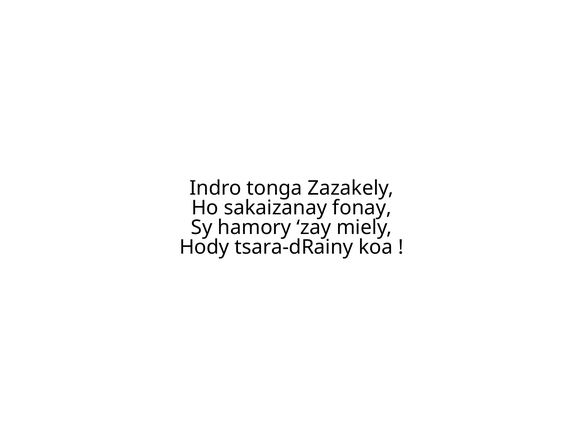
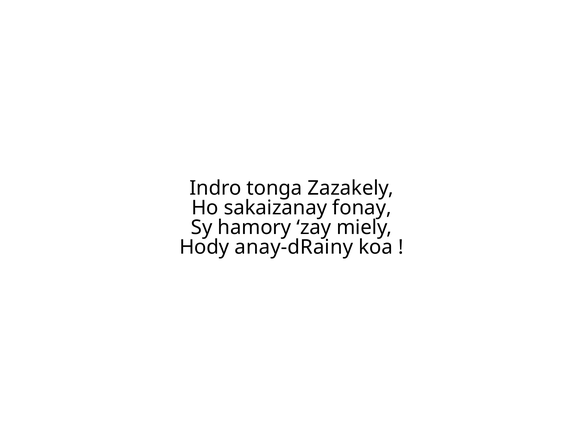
tsara-dRainy: tsara-dRainy -> anay-dRainy
